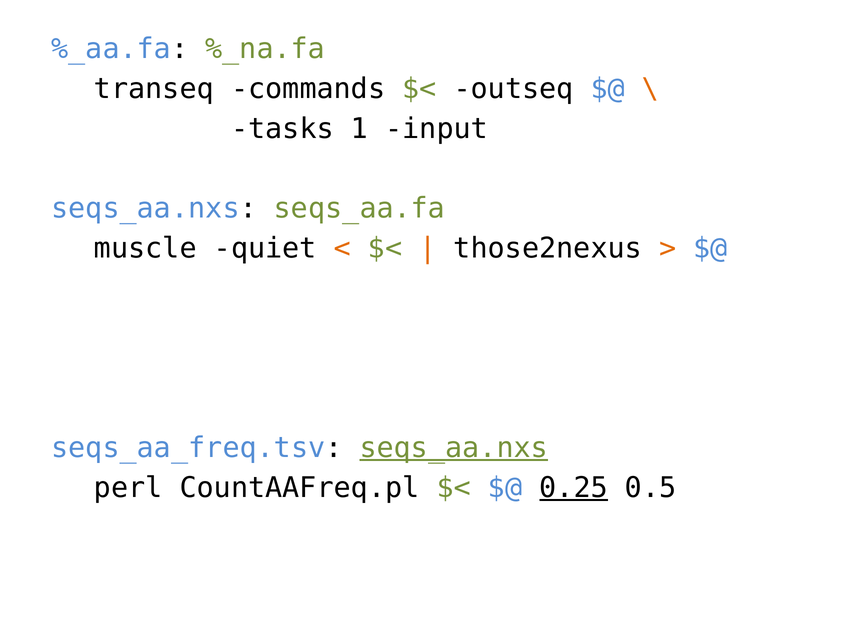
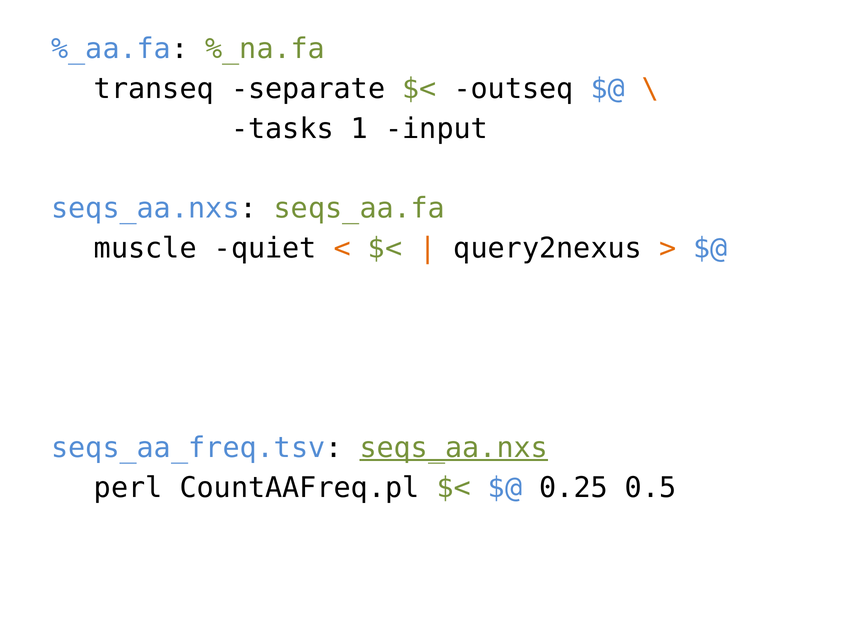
commands: commands -> separate
those2nexus: those2nexus -> query2nexus
0.25 underline: present -> none
